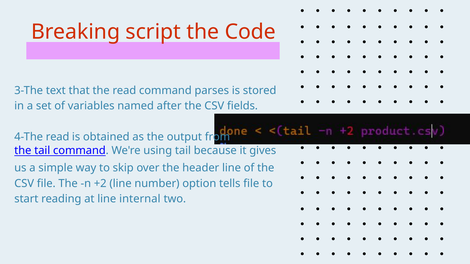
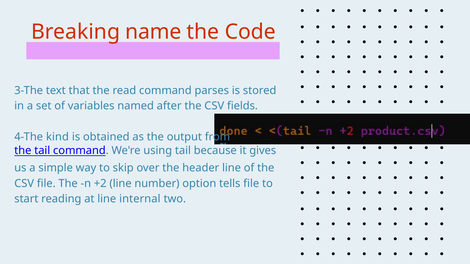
script: script -> name
4-The read: read -> kind
